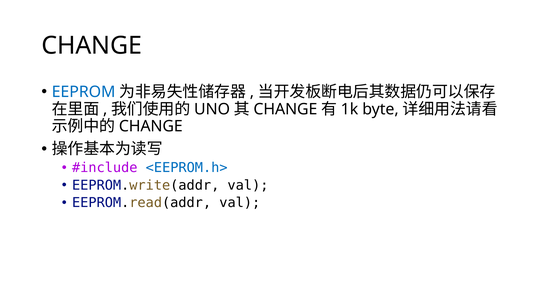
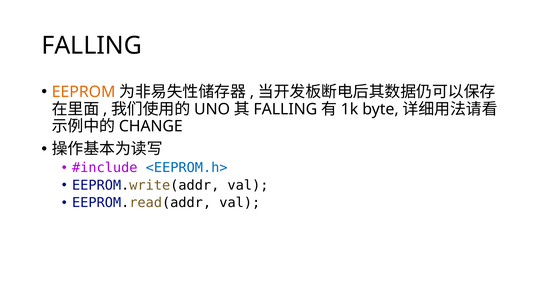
CHANGE at (92, 46): CHANGE -> FALLING
EEPROM colour: blue -> orange
CHANGE at (285, 109): CHANGE -> FALLING
